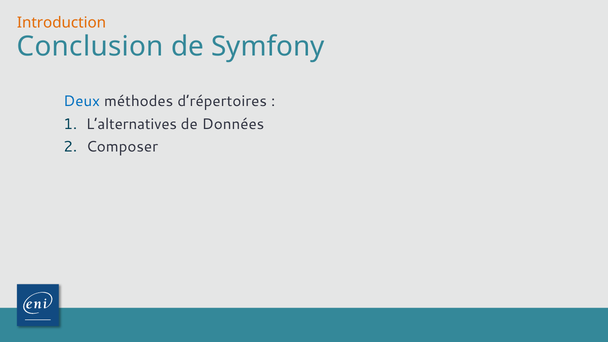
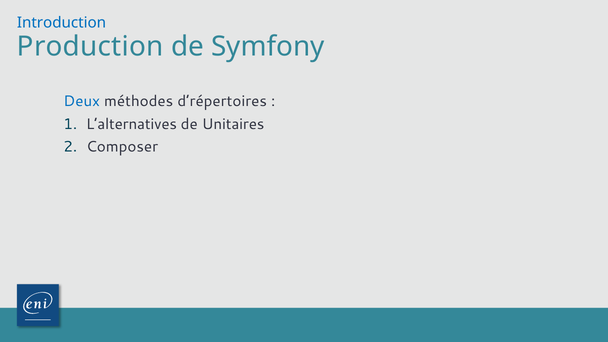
Introduction colour: orange -> blue
Conclusion: Conclusion -> Production
Données: Données -> Unitaires
